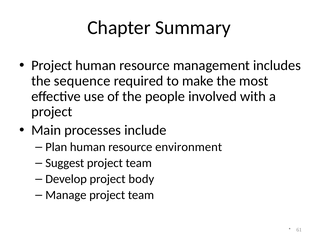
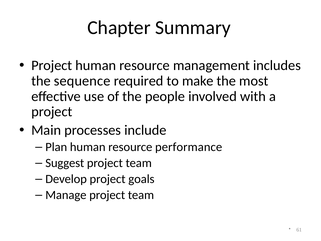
environment: environment -> performance
body: body -> goals
